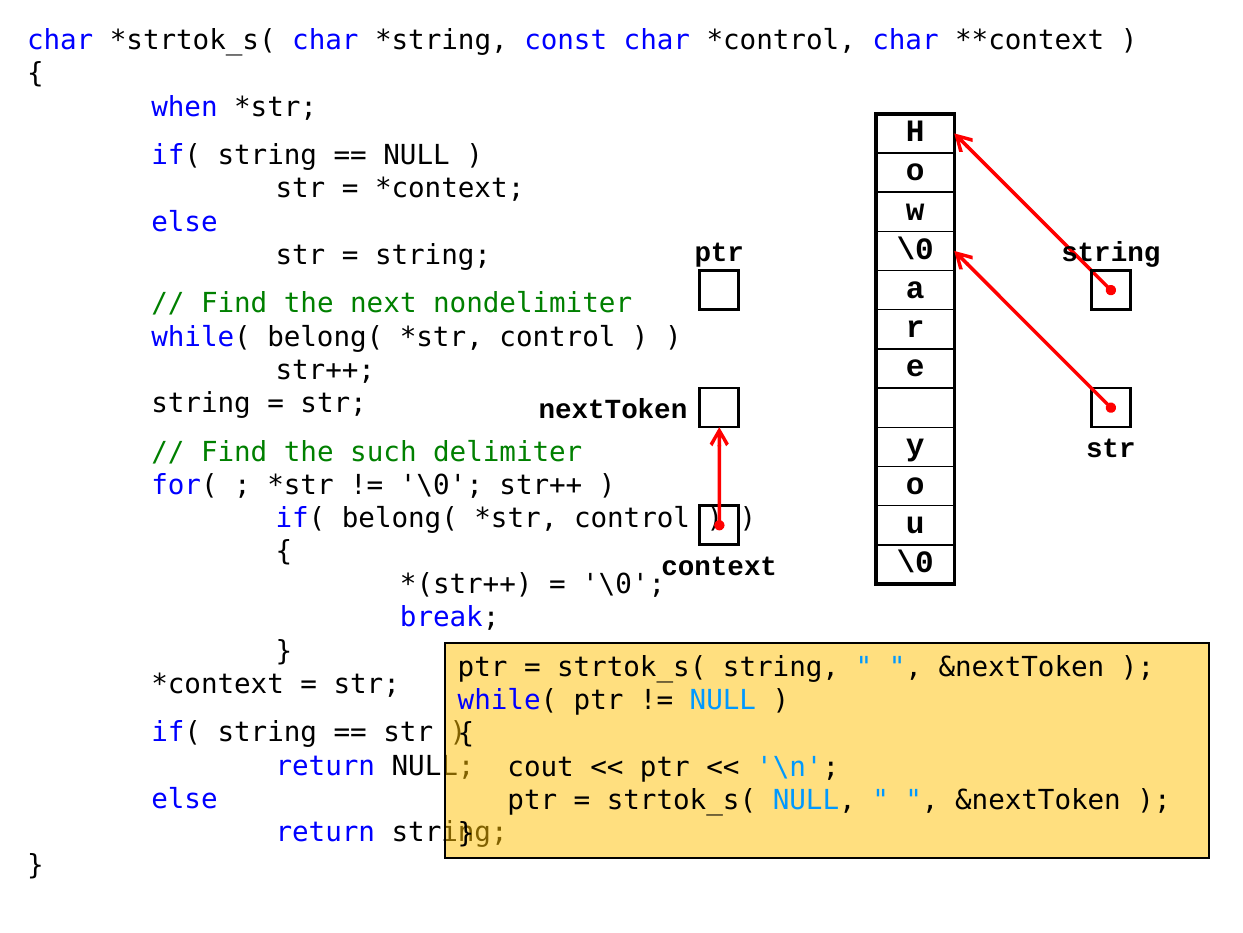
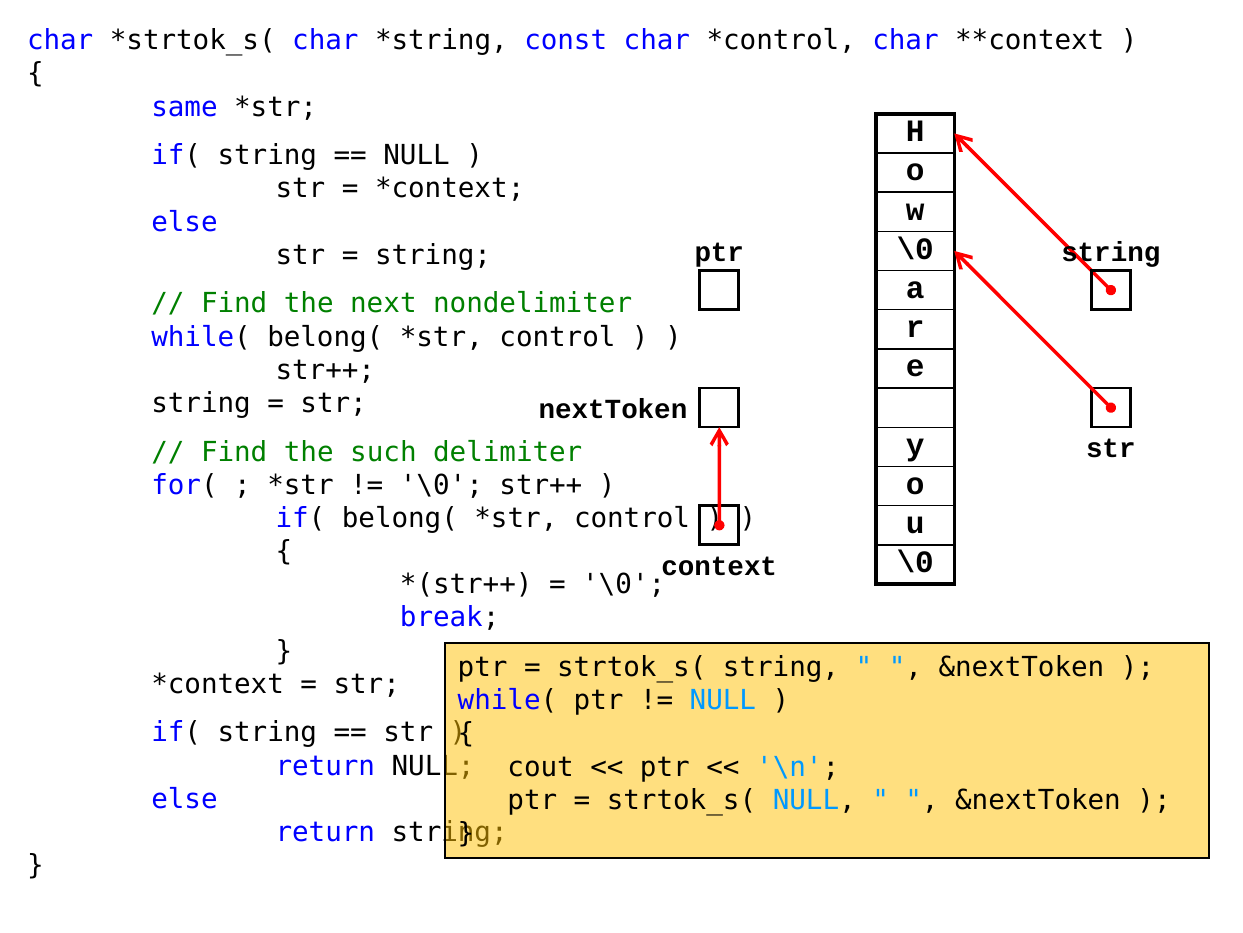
when: when -> same
